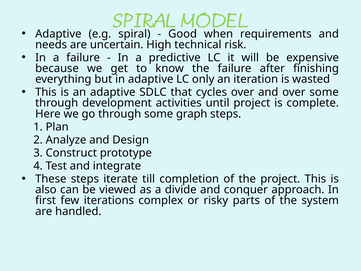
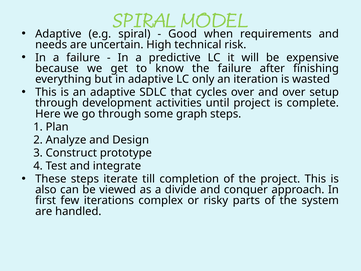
over some: some -> setup
